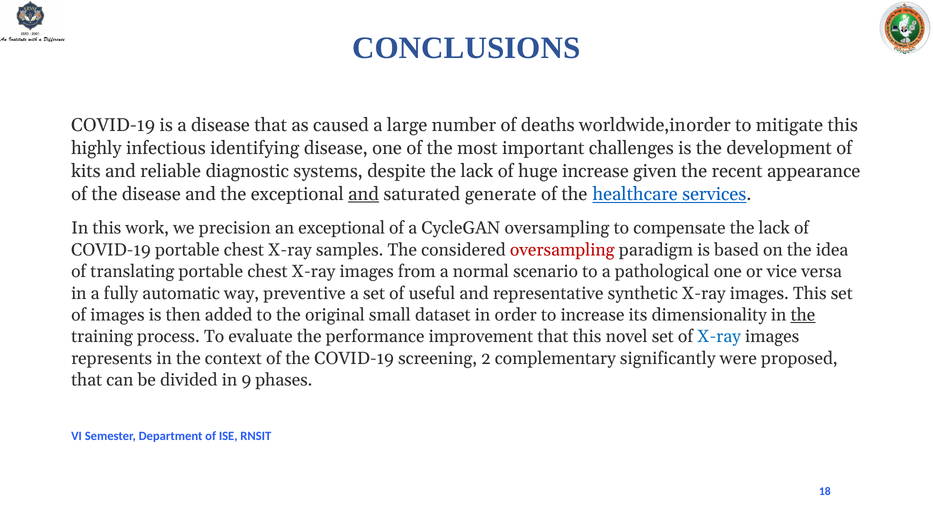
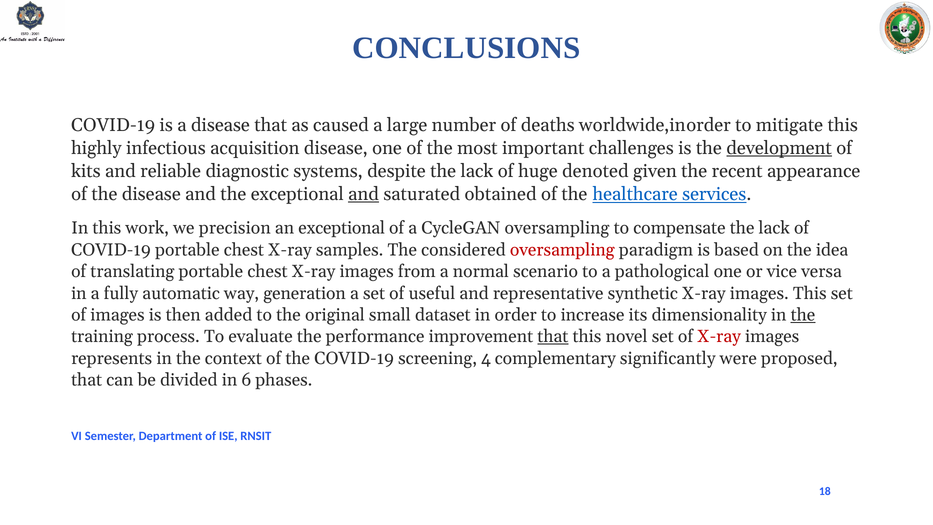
identifying: identifying -> acquisition
development underline: none -> present
huge increase: increase -> denoted
generate: generate -> obtained
preventive: preventive -> generation
that at (553, 337) underline: none -> present
X-ray at (719, 337) colour: blue -> red
2: 2 -> 4
9: 9 -> 6
